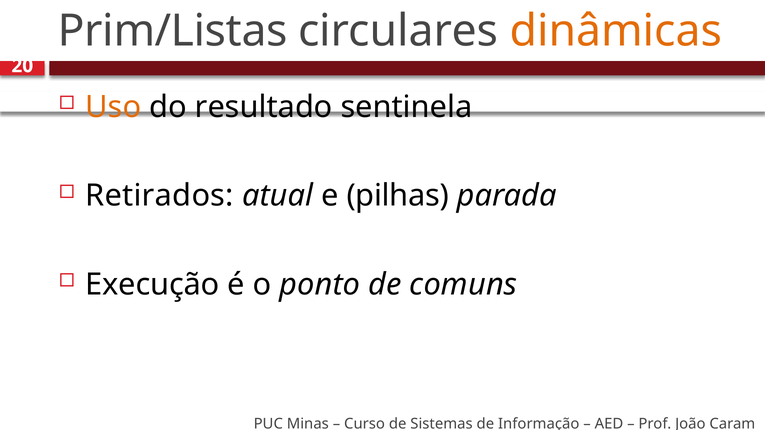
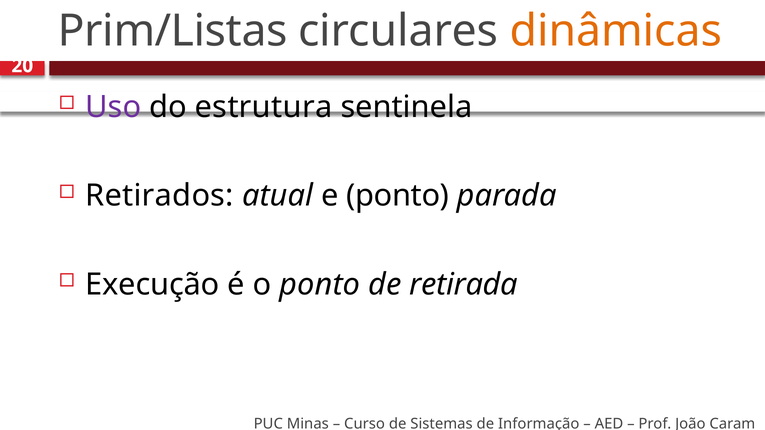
Uso colour: orange -> purple
resultado: resultado -> estrutura
e pilhas: pilhas -> ponto
comuns: comuns -> retirada
